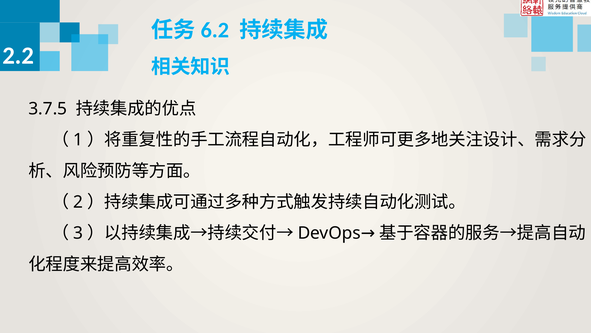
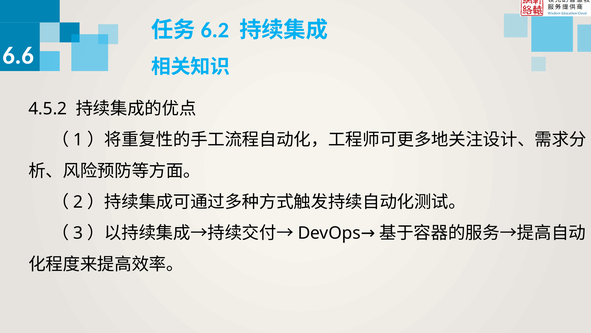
2.2: 2.2 -> 6.6
3.7.5: 3.7.5 -> 4.5.2
